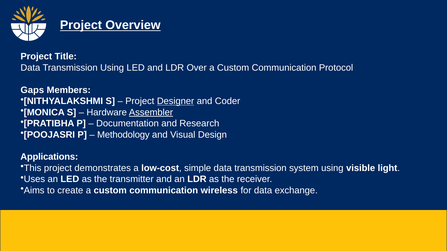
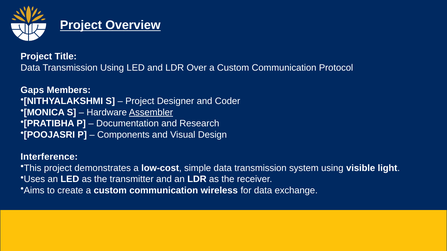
Designer underline: present -> none
Methodology: Methodology -> Components
Applications: Applications -> Interference
